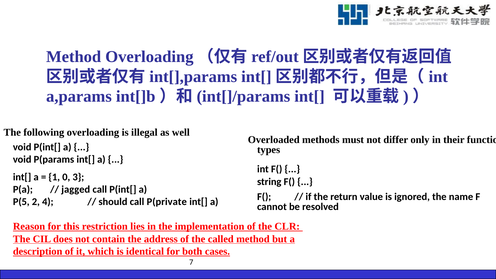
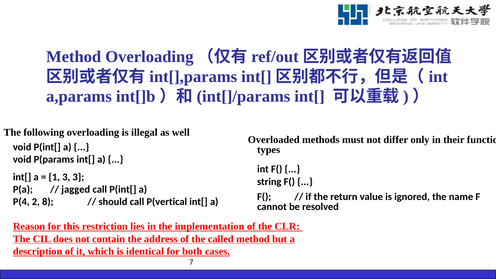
1 0: 0 -> 3
P(5: P(5 -> P(4
4: 4 -> 8
P(private: P(private -> P(vertical
